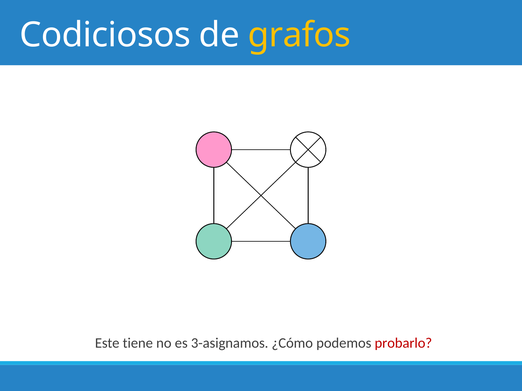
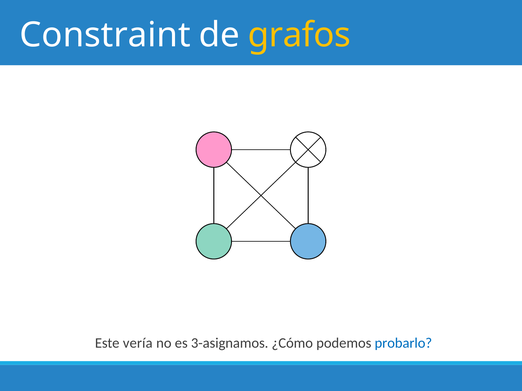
Codiciosos: Codiciosos -> Constraint
tiene: tiene -> vería
probarlo colour: red -> blue
